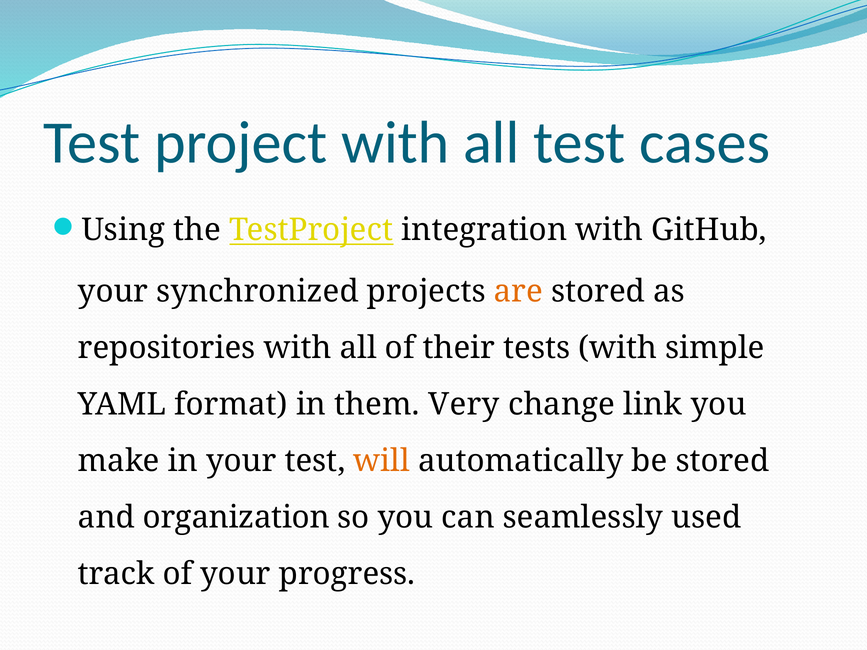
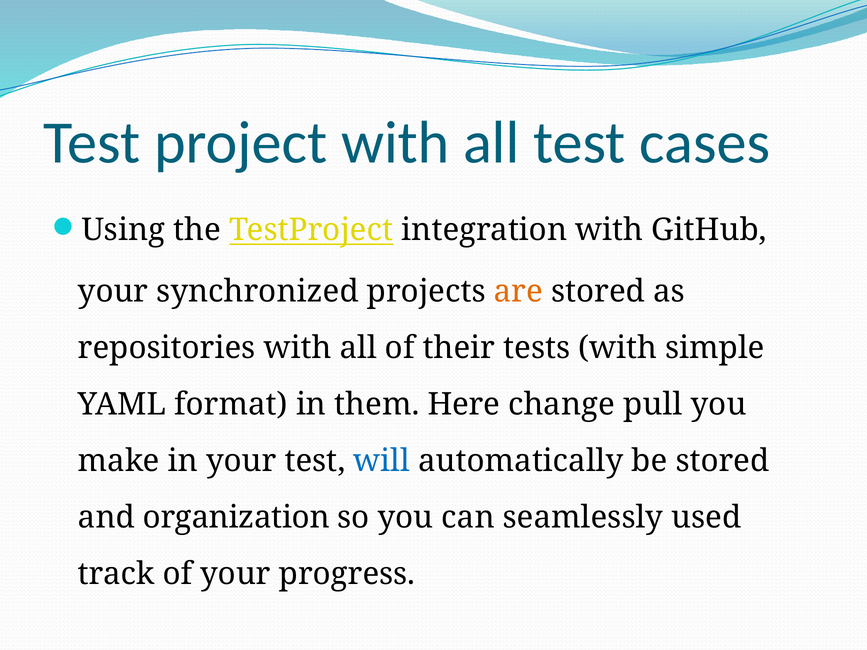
Very: Very -> Here
link: link -> pull
will colour: orange -> blue
